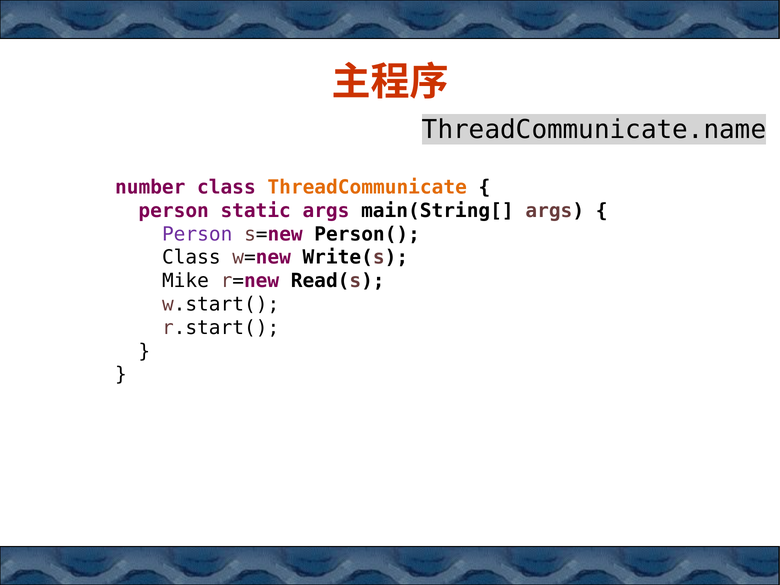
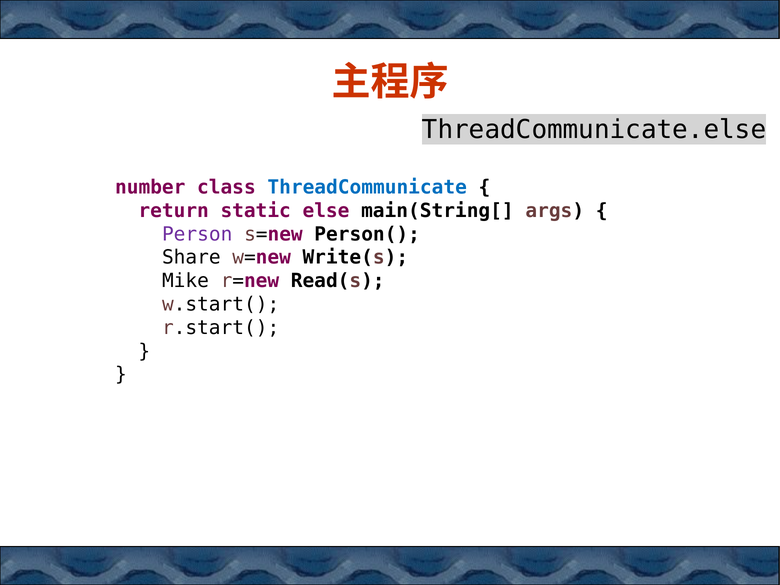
ThreadCommunicate.name: ThreadCommunicate.name -> ThreadCommunicate.else
ThreadCommunicate colour: orange -> blue
person at (174, 211): person -> return
static args: args -> else
Class at (191, 258): Class -> Share
